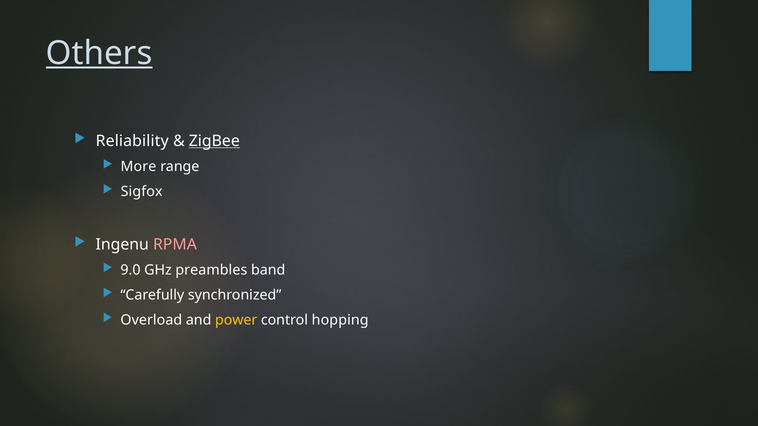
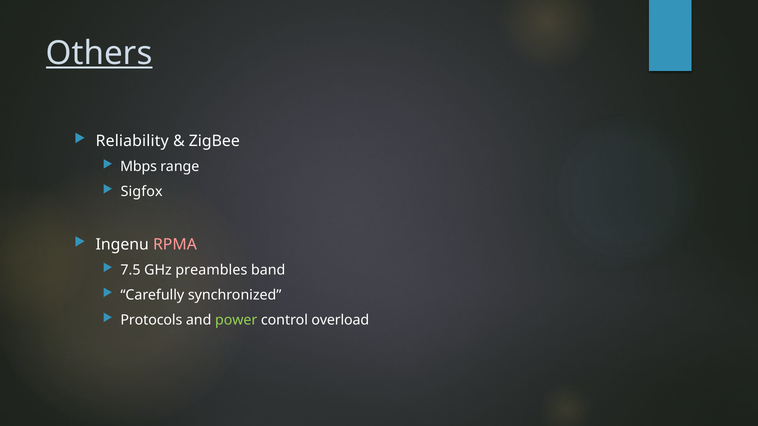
ZigBee underline: present -> none
More: More -> Mbps
9.0: 9.0 -> 7.5
Overload: Overload -> Protocols
power colour: yellow -> light green
hopping: hopping -> overload
